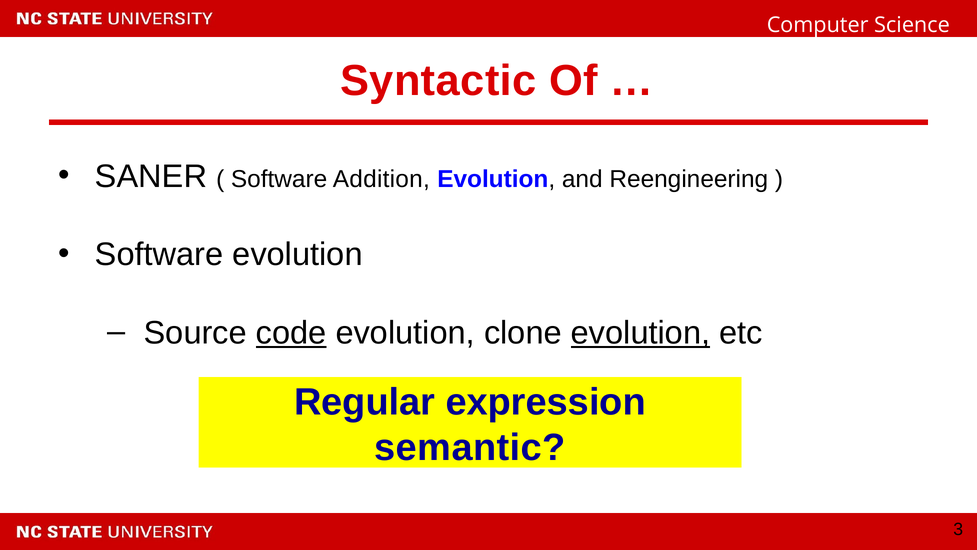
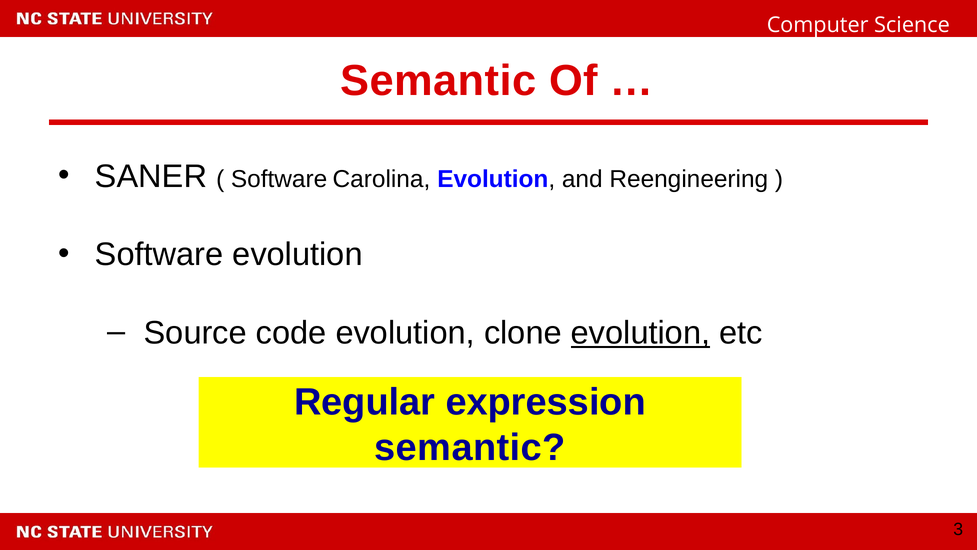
Syntactic at (438, 81): Syntactic -> Semantic
Addition: Addition -> Carolina
code underline: present -> none
